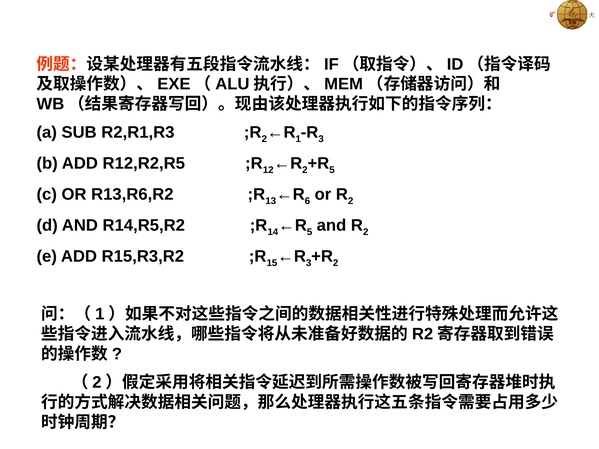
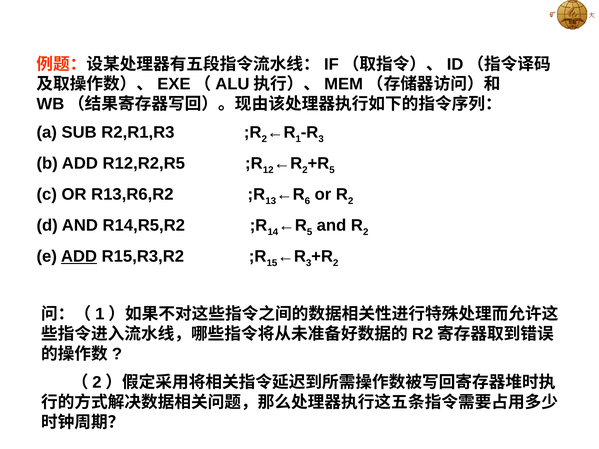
ADD at (79, 257) underline: none -> present
